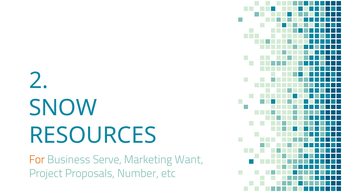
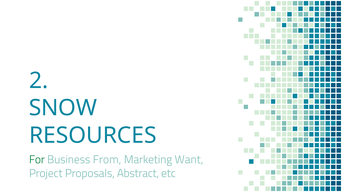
For colour: orange -> green
Serve: Serve -> From
Number: Number -> Abstract
